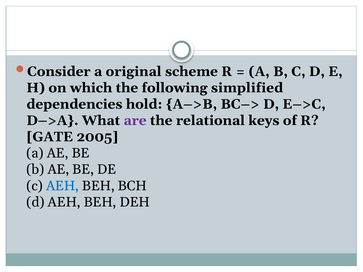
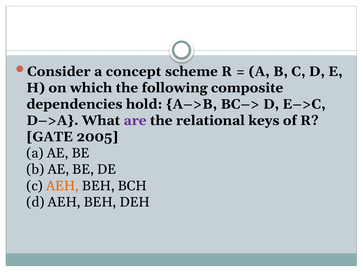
original: original -> concept
simplified: simplified -> composite
AEH at (62, 186) colour: blue -> orange
